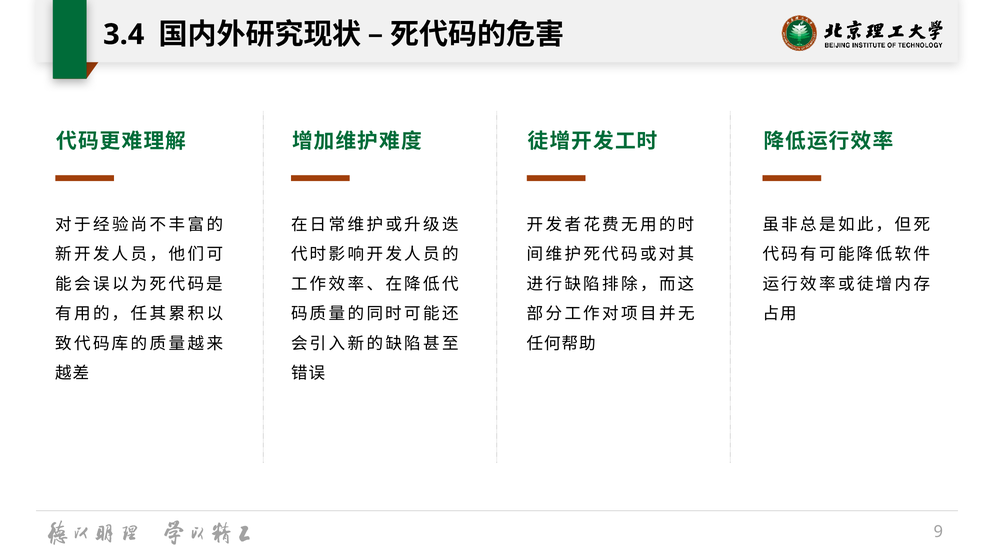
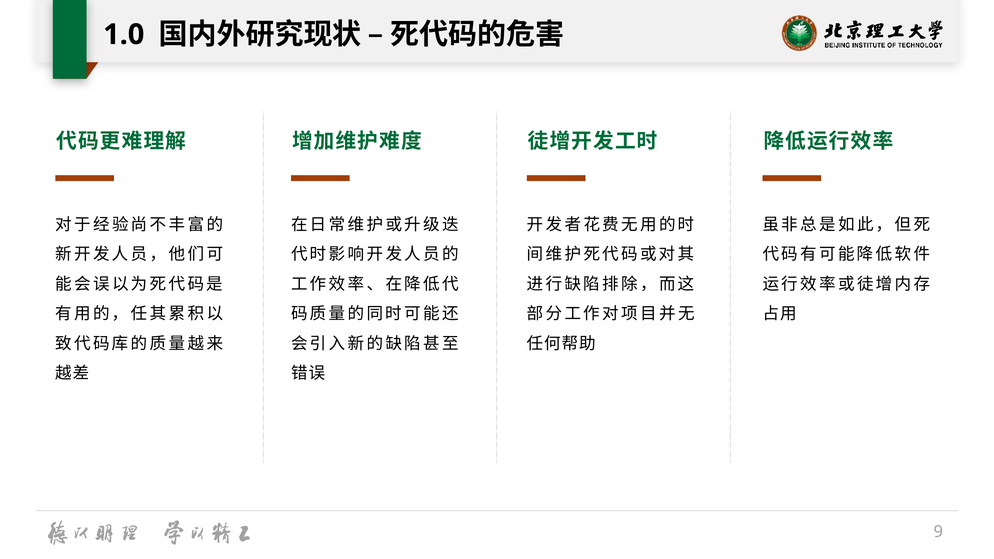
3.4: 3.4 -> 1.0
